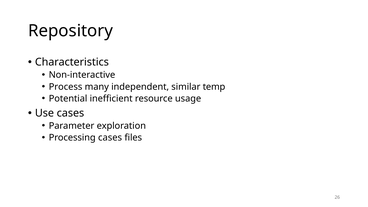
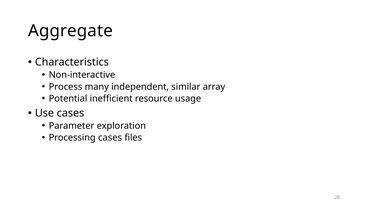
Repository: Repository -> Aggregate
temp: temp -> array
